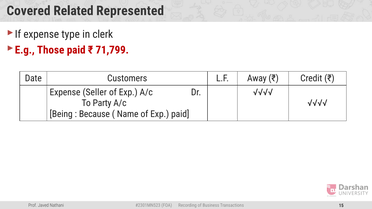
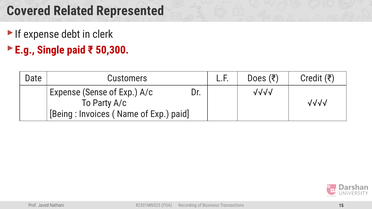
type: type -> debt
Those: Those -> Single
71,799: 71,799 -> 50,300
Away: Away -> Does
Seller: Seller -> Sense
Because: Because -> Invoices
